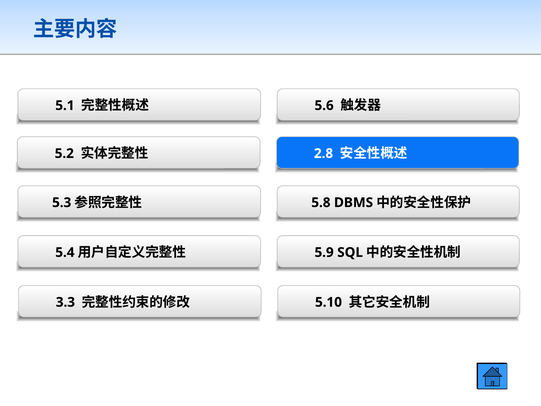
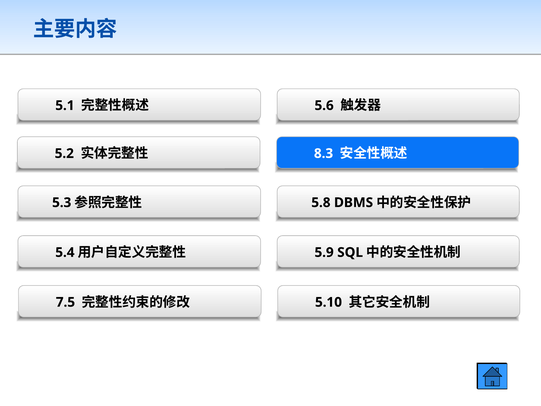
2.8: 2.8 -> 8.3
3.3: 3.3 -> 7.5
